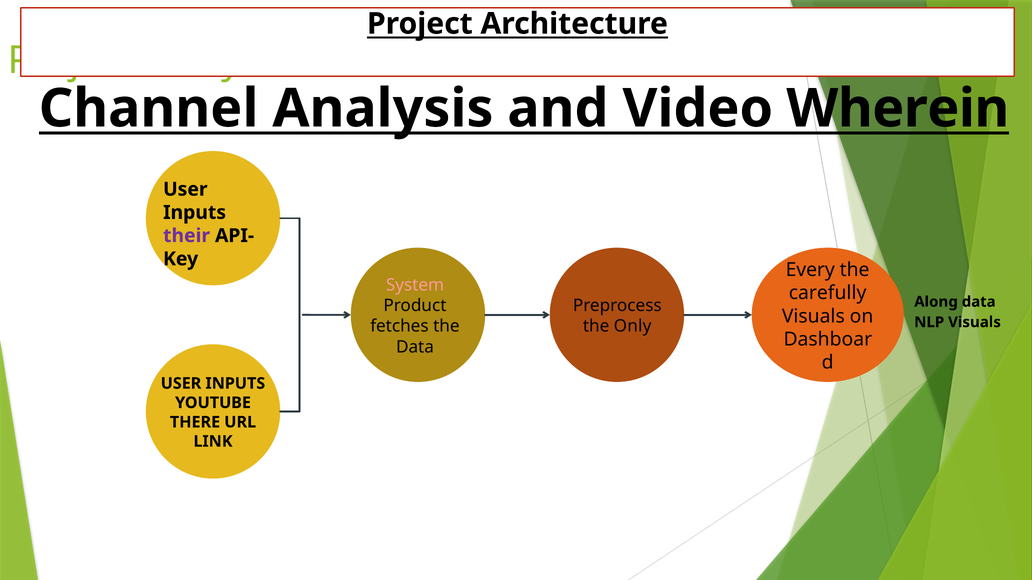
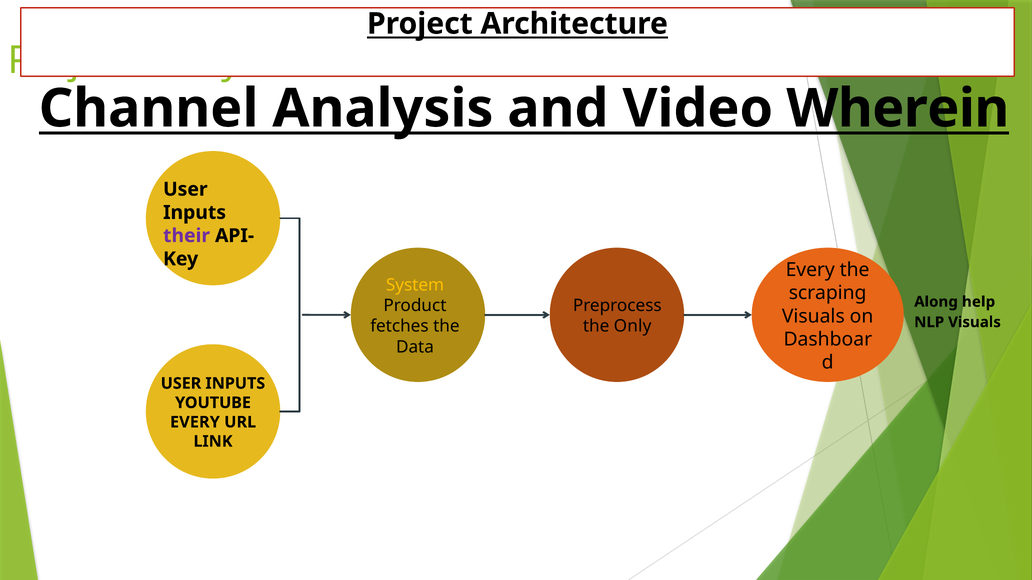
System colour: pink -> yellow
carefully: carefully -> scraping
Along data: data -> help
THERE at (195, 422): THERE -> EVERY
